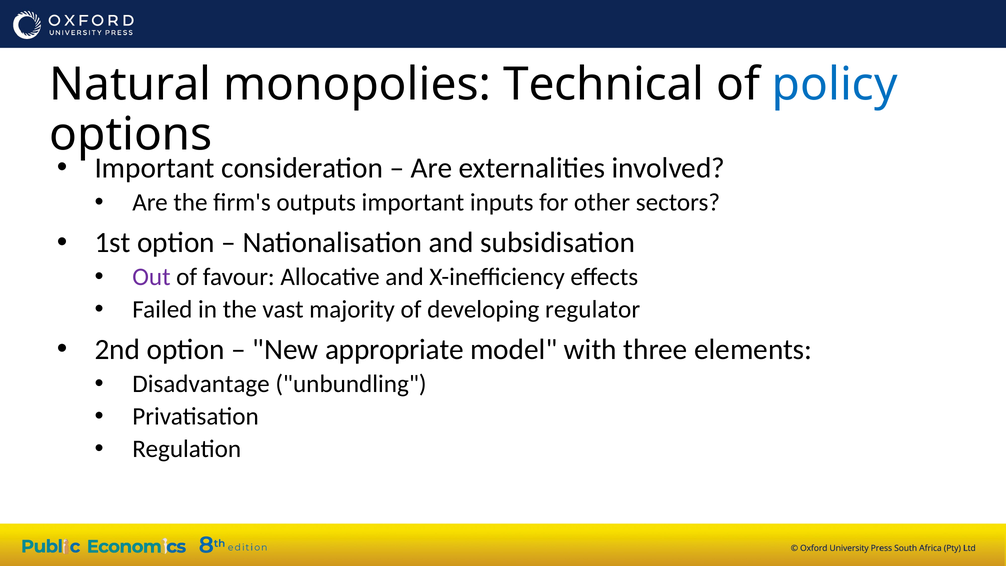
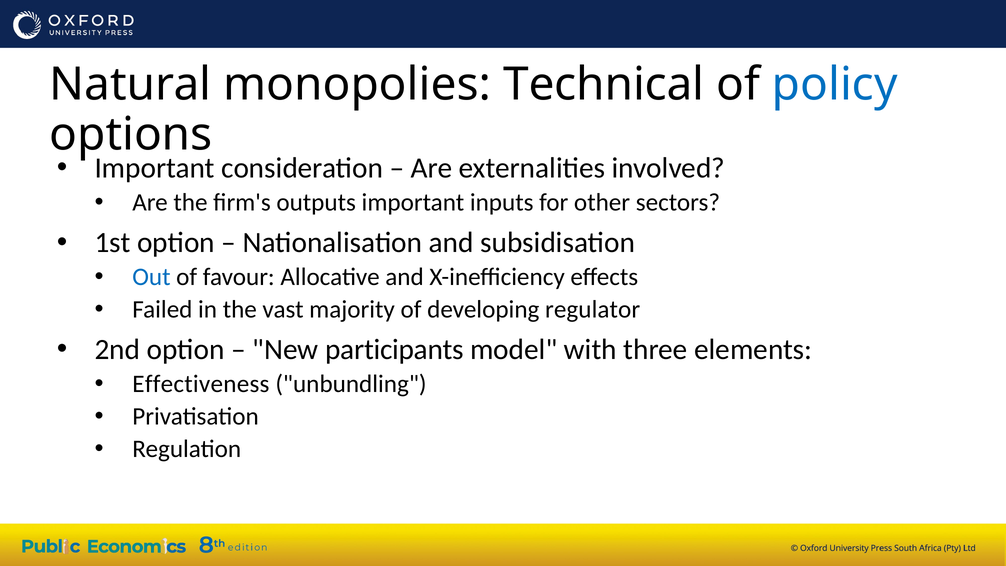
Out colour: purple -> blue
appropriate: appropriate -> participants
Disadvantage: Disadvantage -> Effectiveness
